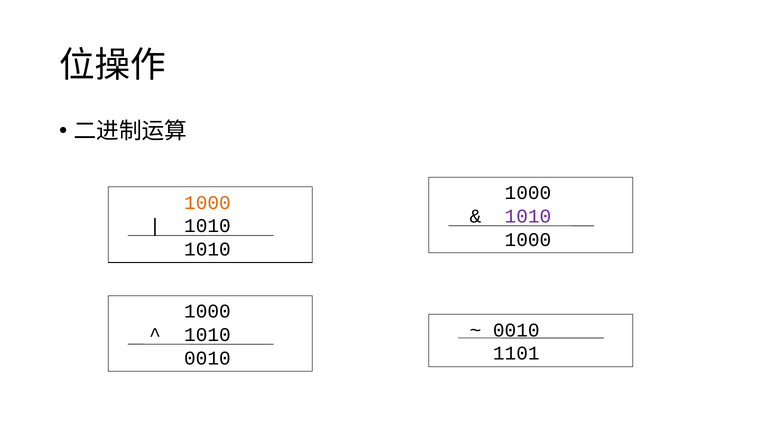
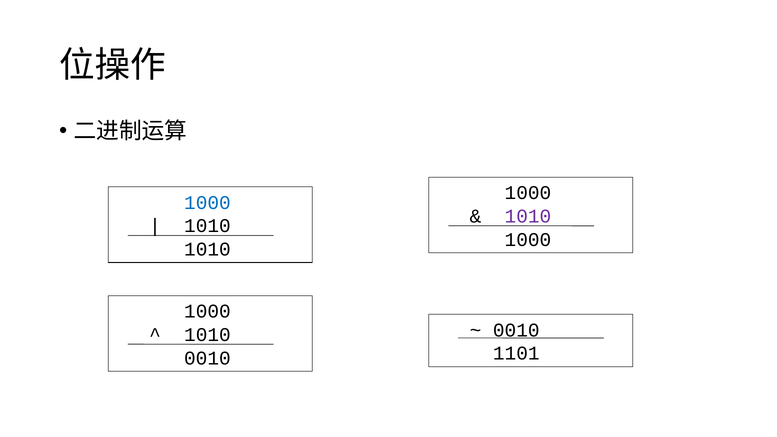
1000 at (207, 203) colour: orange -> blue
